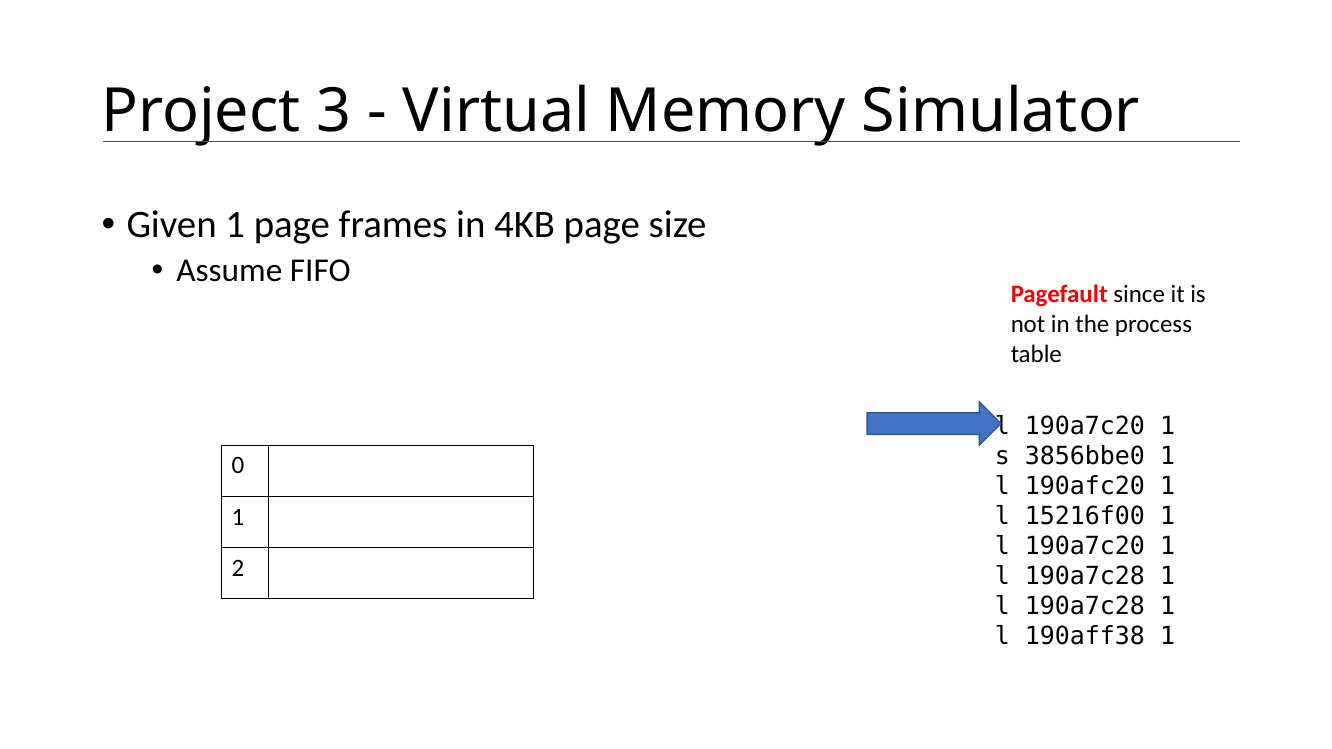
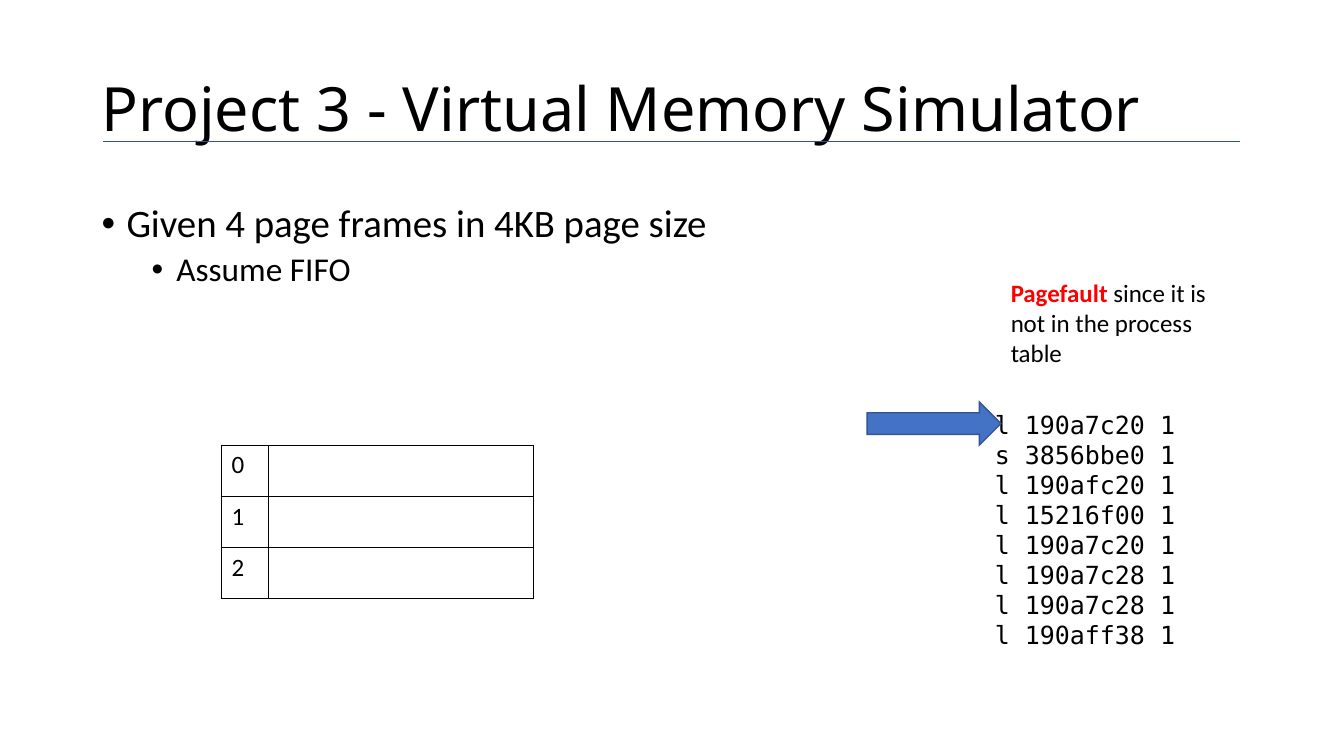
Given 1: 1 -> 4
